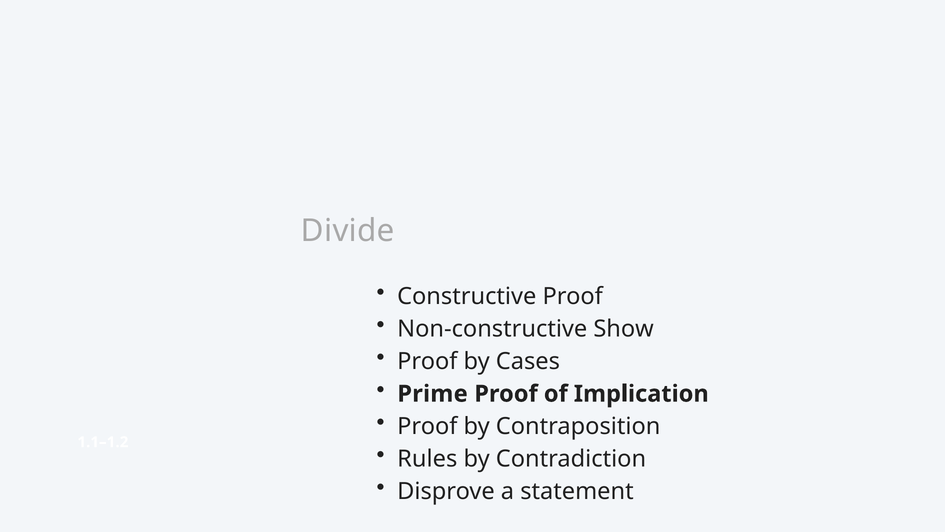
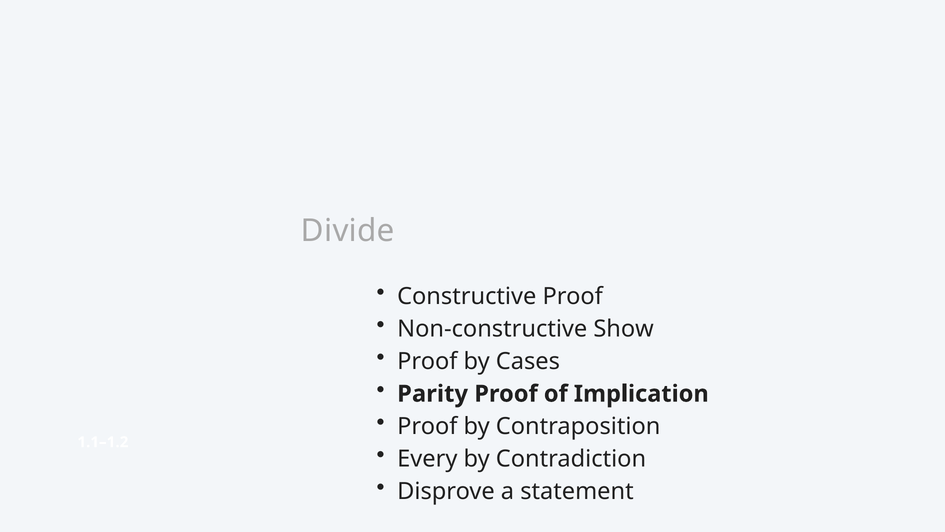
Prime: Prime -> Parity
Rules: Rules -> Every
